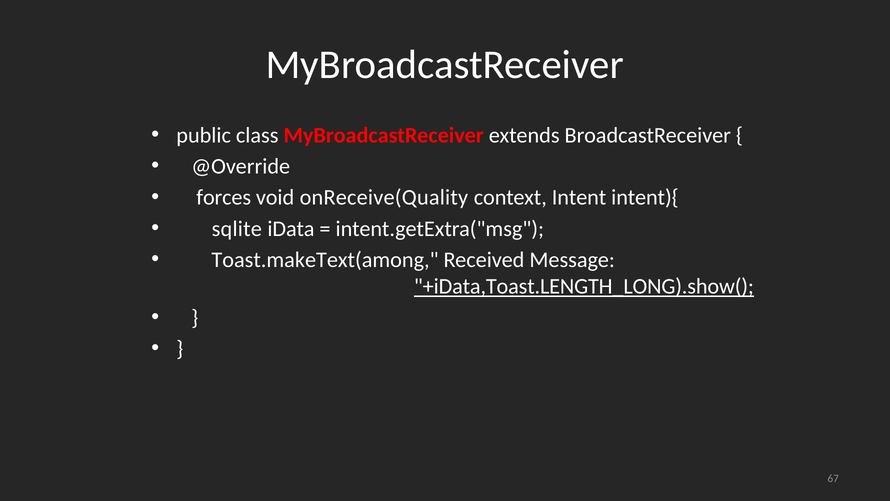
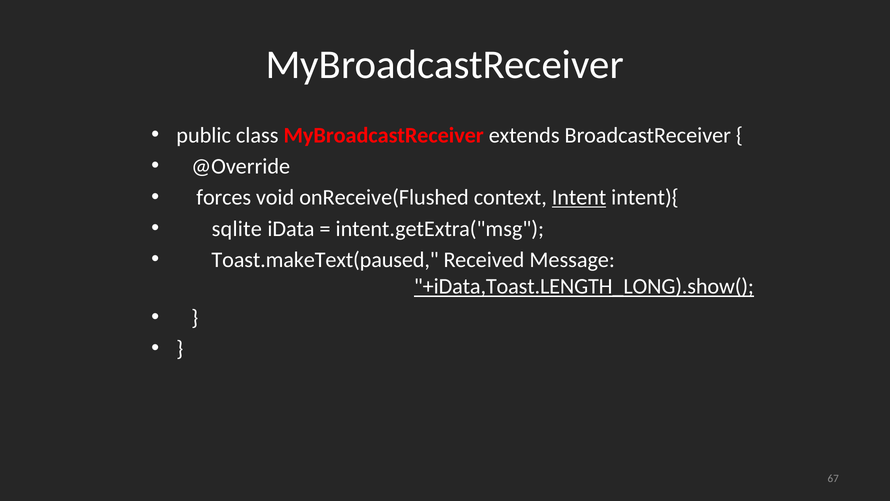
onReceive(Quality: onReceive(Quality -> onReceive(Flushed
Intent underline: none -> present
Toast.makeText(among: Toast.makeText(among -> Toast.makeText(paused
